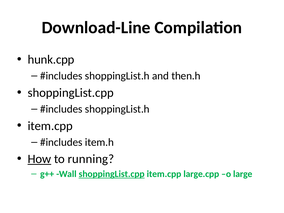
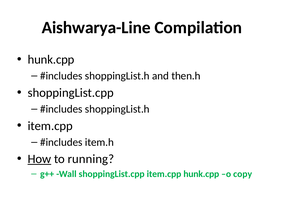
Download-Line: Download-Line -> Aishwarya-Line
shoppingList.cpp at (112, 174) underline: present -> none
item.cpp large.cpp: large.cpp -> hunk.cpp
large: large -> copy
